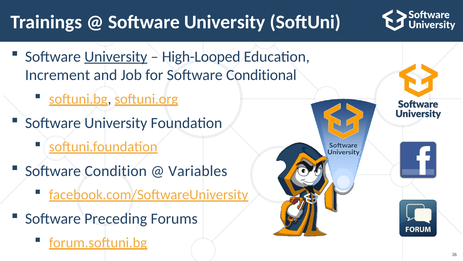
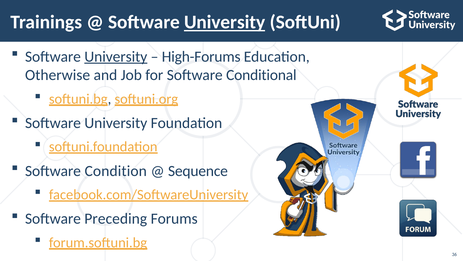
University at (225, 22) underline: none -> present
High-Looped: High-Looped -> High-Forums
Increment: Increment -> Otherwise
Variables: Variables -> Sequence
